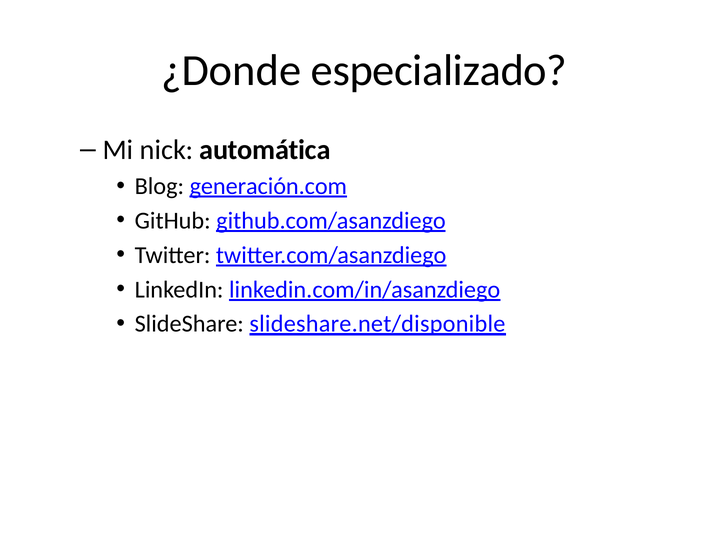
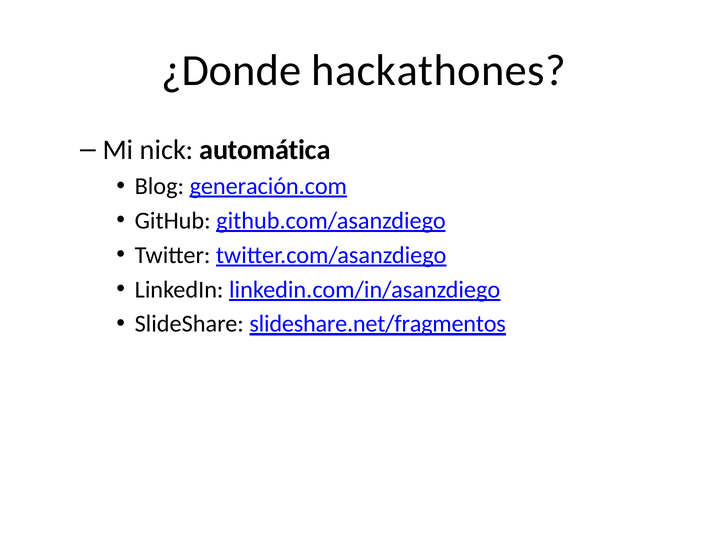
especializado: especializado -> hackathones
slideshare.net/disponible: slideshare.net/disponible -> slideshare.net/fragmentos
